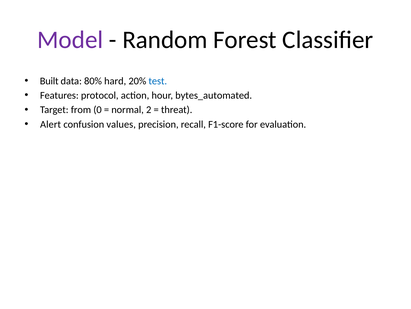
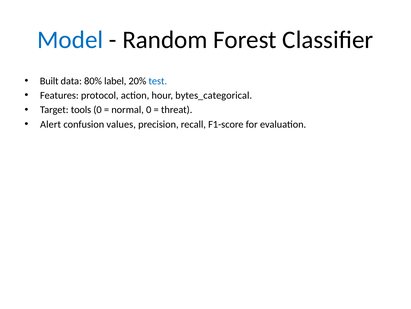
Model colour: purple -> blue
hard: hard -> label
bytes_automated: bytes_automated -> bytes_categorical
from: from -> tools
normal 2: 2 -> 0
